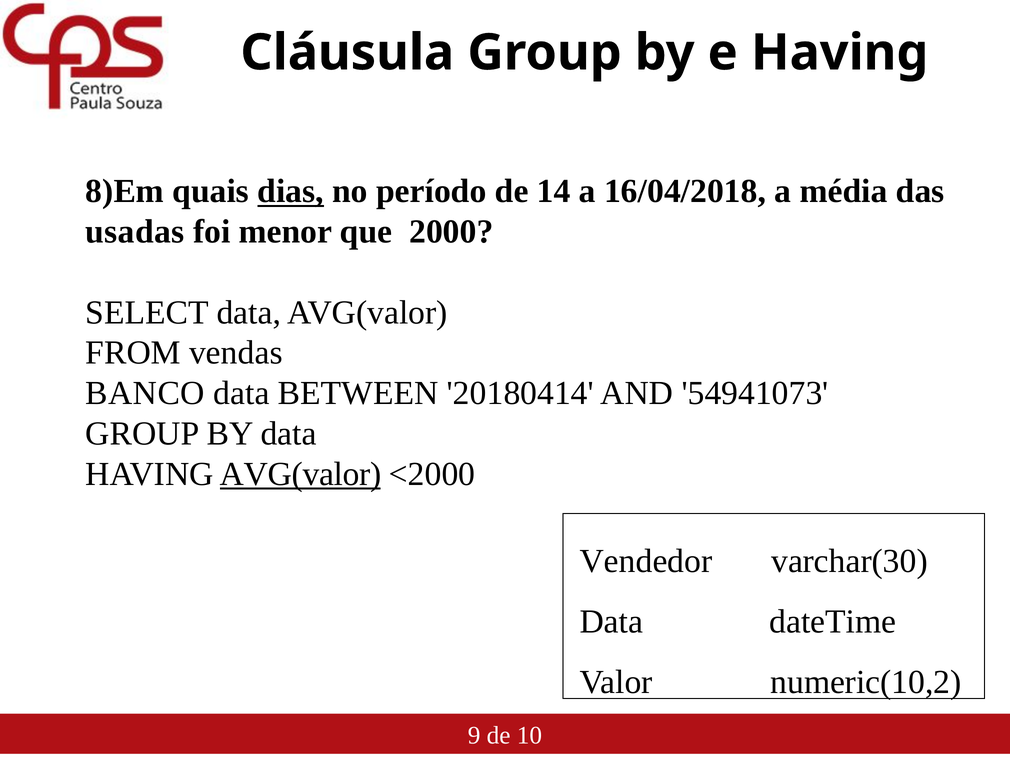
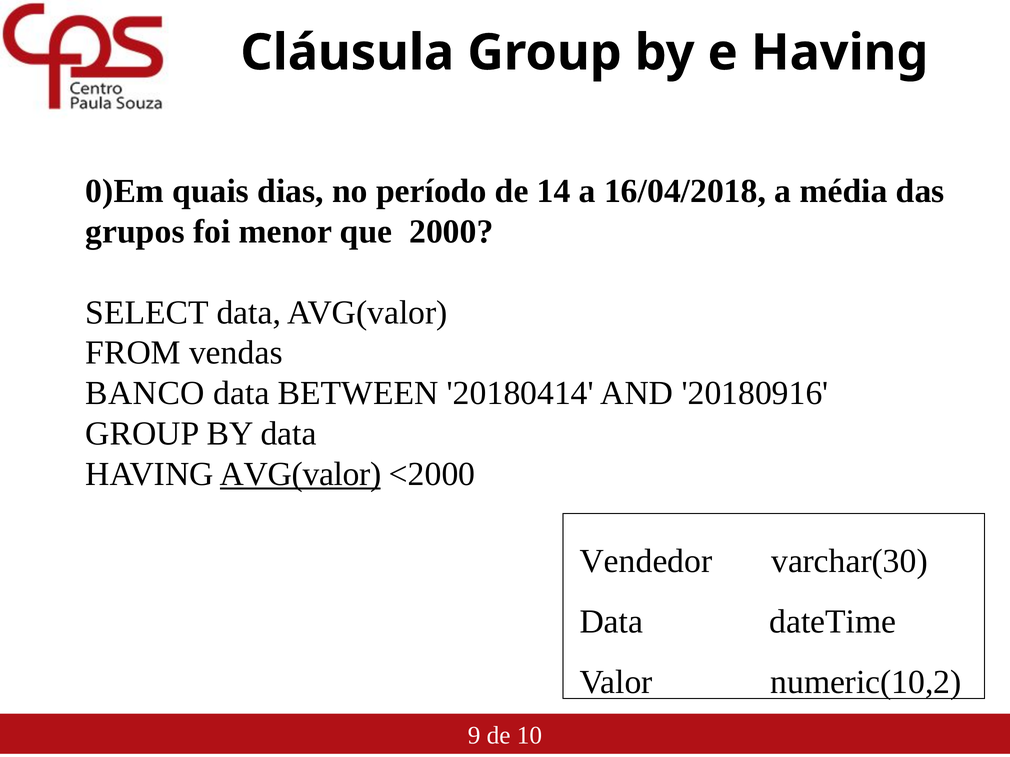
8)Em: 8)Em -> 0)Em
dias underline: present -> none
usadas: usadas -> grupos
54941073: 54941073 -> 20180916
